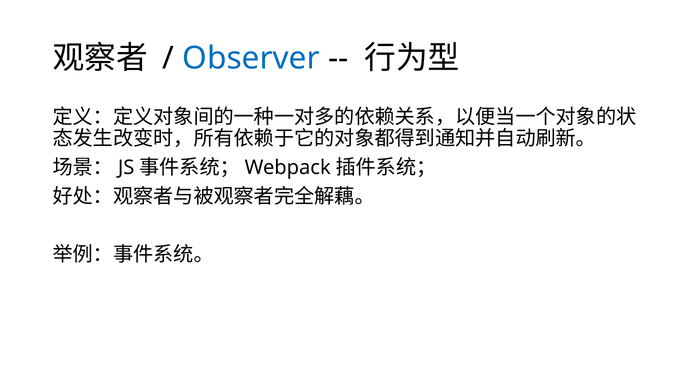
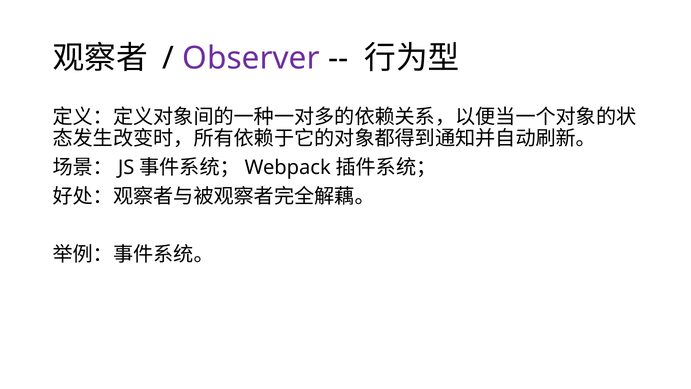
Observer colour: blue -> purple
